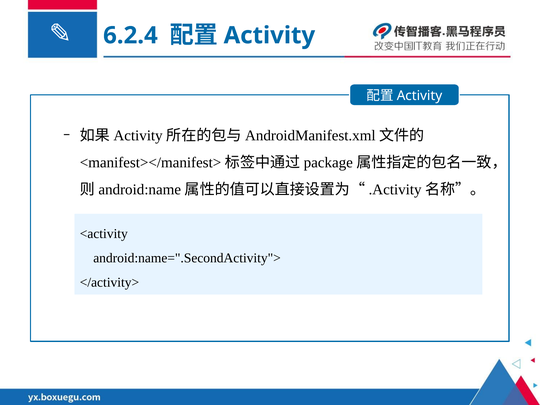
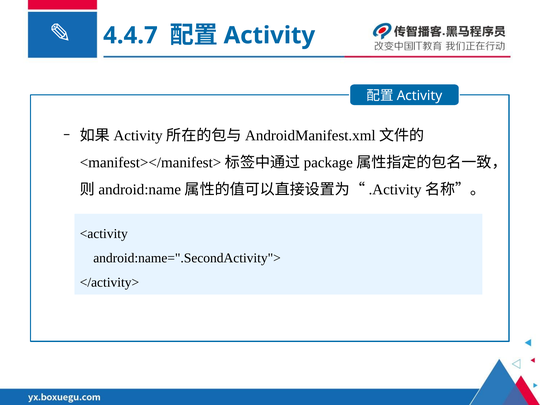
6.2.4: 6.2.4 -> 4.4.7
